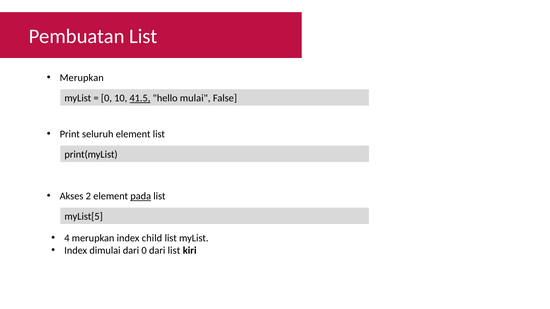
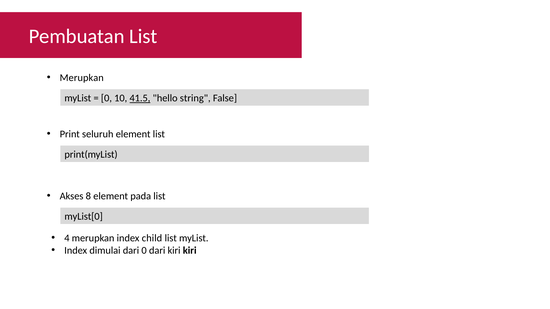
mulai: mulai -> string
2: 2 -> 8
pada underline: present -> none
myList[5: myList[5 -> myList[0
dari list: list -> kiri
